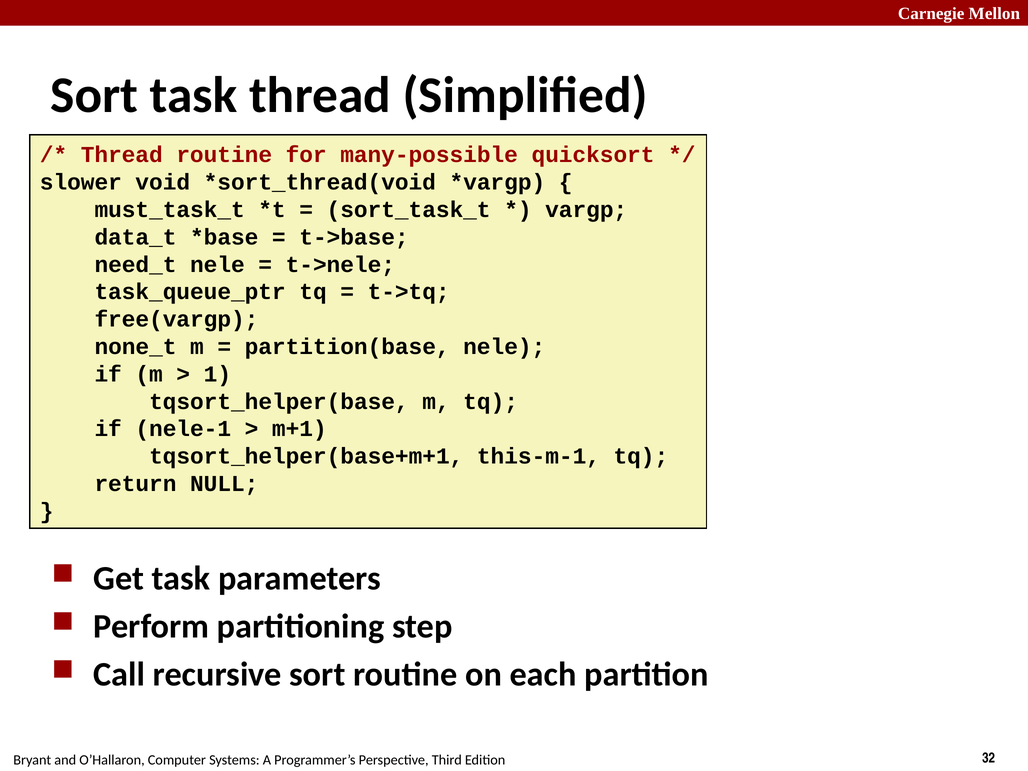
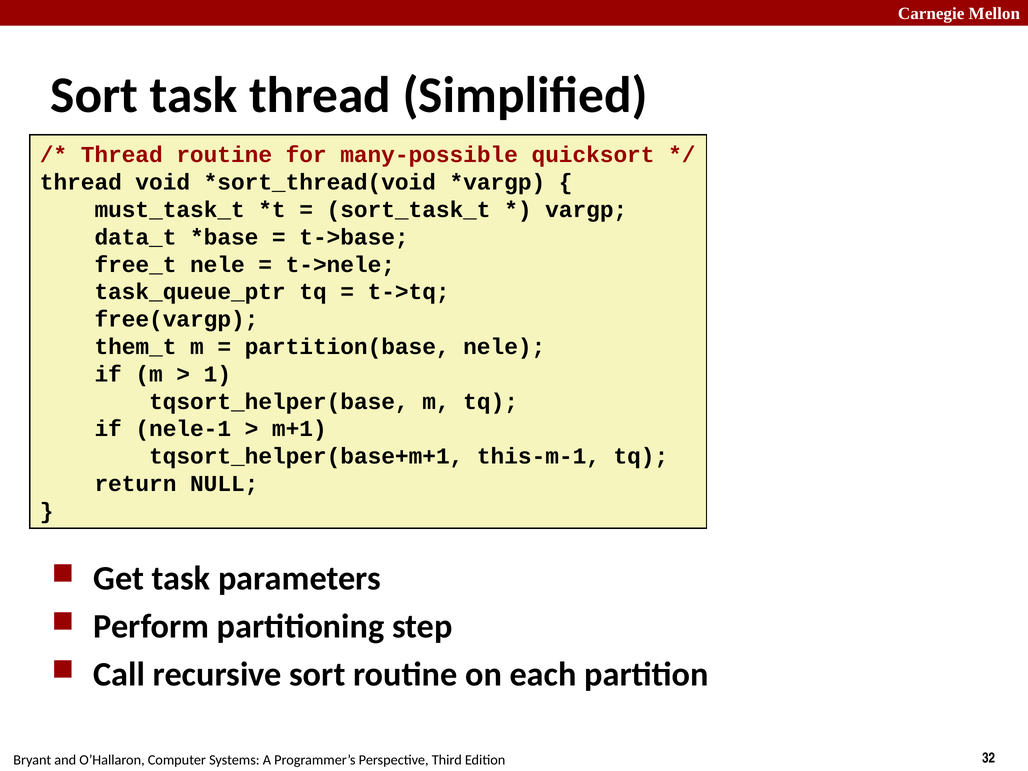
slower at (81, 182): slower -> thread
need_t: need_t -> free_t
none_t: none_t -> them_t
